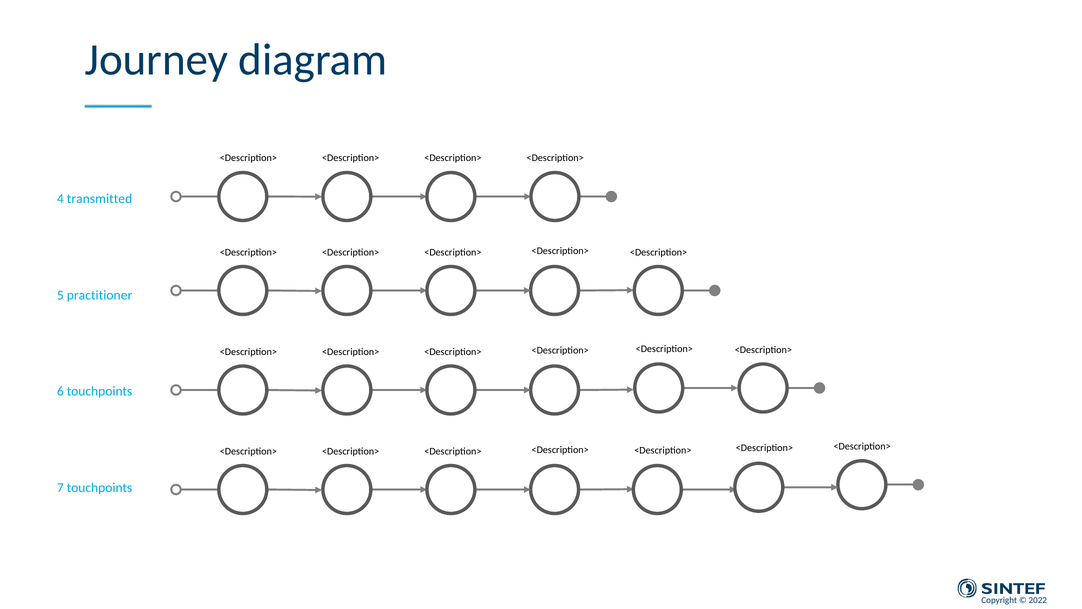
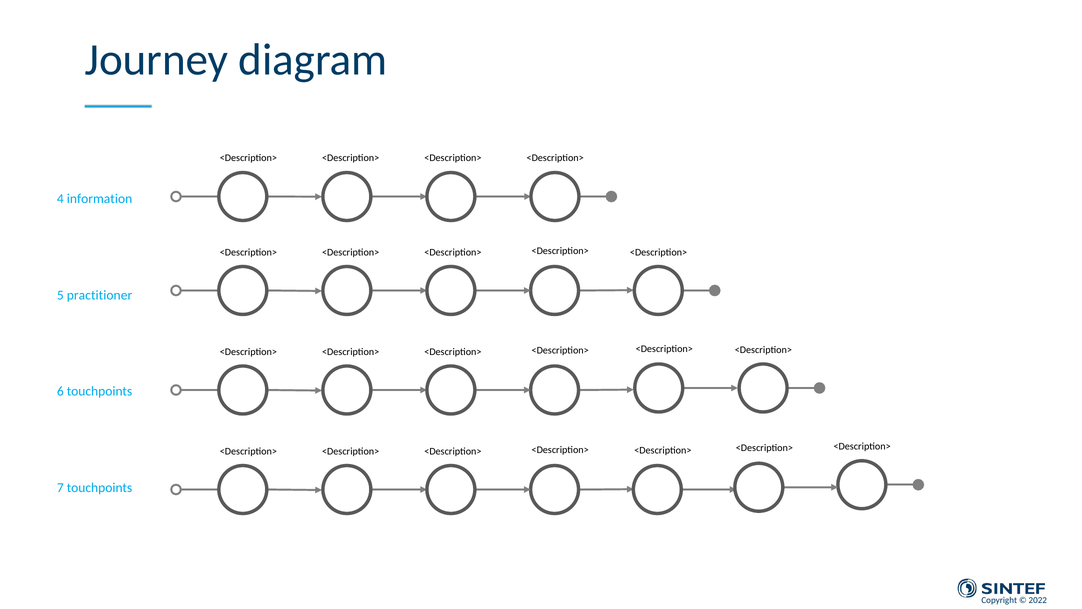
transmitted: transmitted -> information
